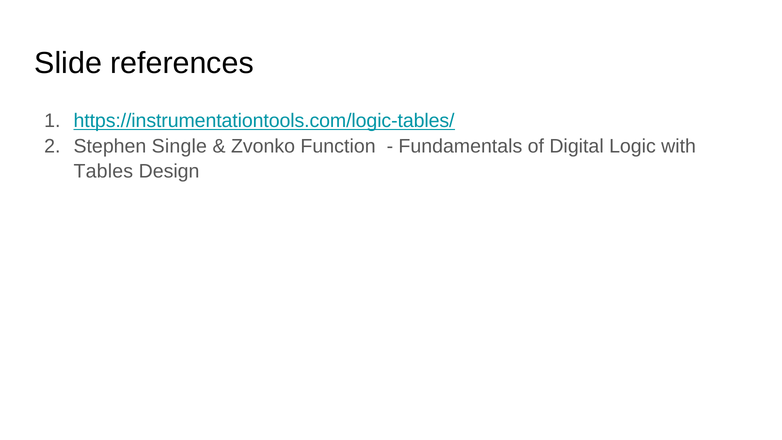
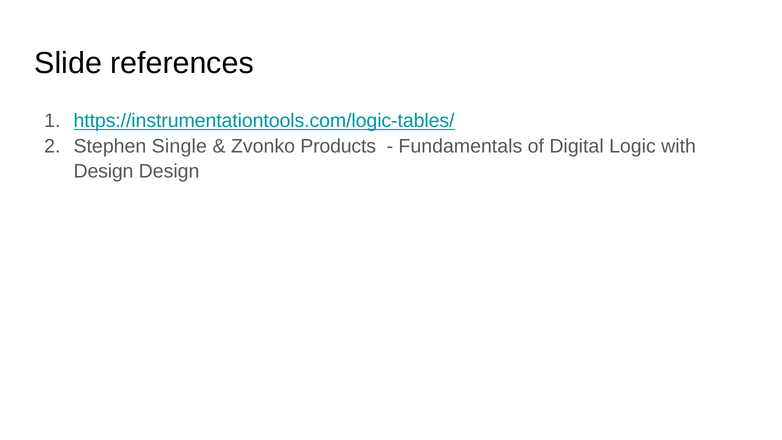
Function: Function -> Products
Tables at (103, 171): Tables -> Design
